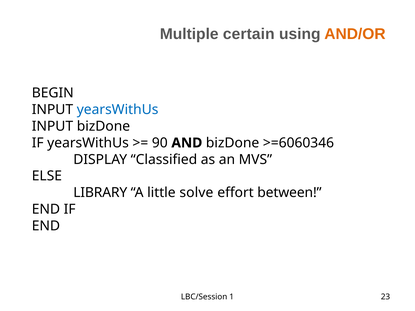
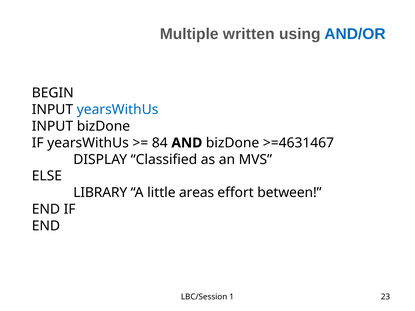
certain: certain -> written
AND/OR colour: orange -> blue
90: 90 -> 84
>=6060346: >=6060346 -> >=4631467
solve: solve -> areas
